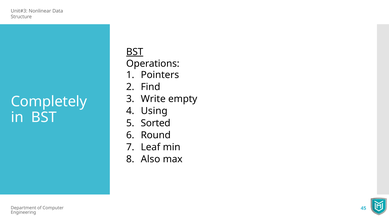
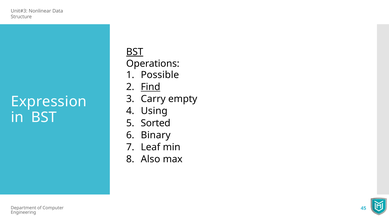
Pointers: Pointers -> Possible
Find underline: none -> present
Write: Write -> Carry
Completely: Completely -> Expression
Round: Round -> Binary
